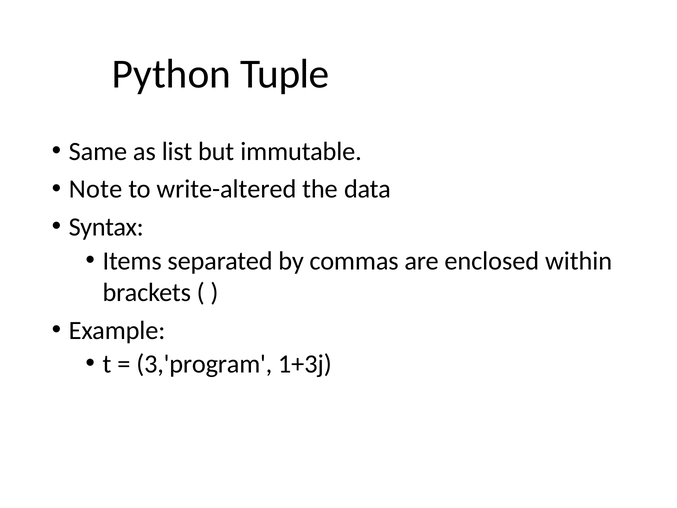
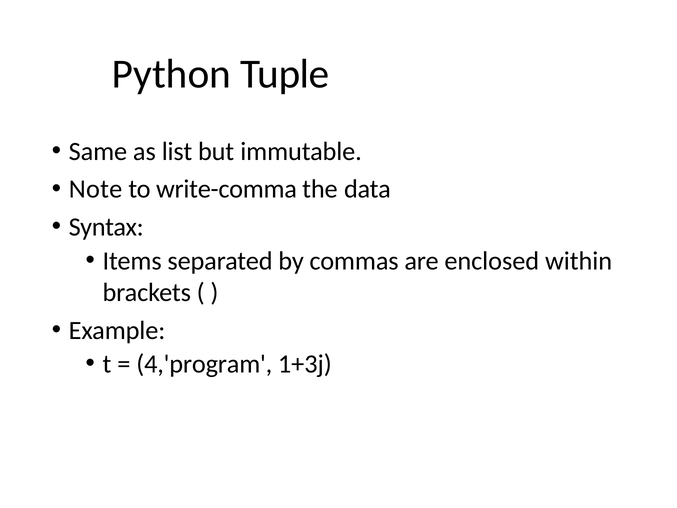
write-altered: write-altered -> write-comma
3,'program: 3,'program -> 4,'program
